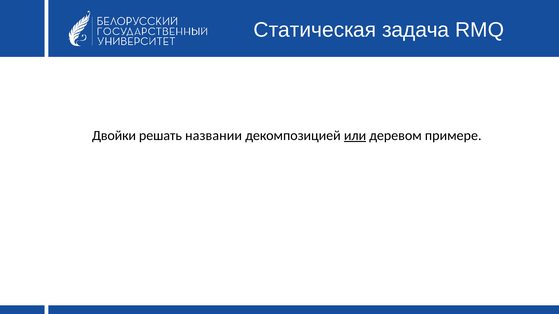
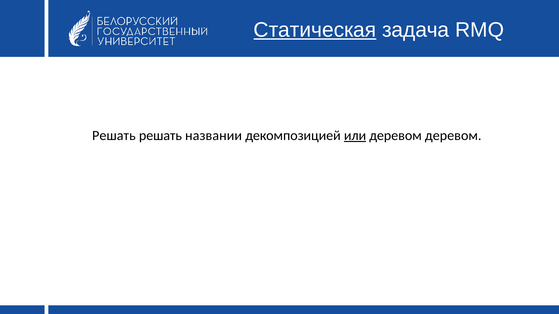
Статическая underline: none -> present
Двойки at (114, 136): Двойки -> Решать
деревом примере: примере -> деревом
